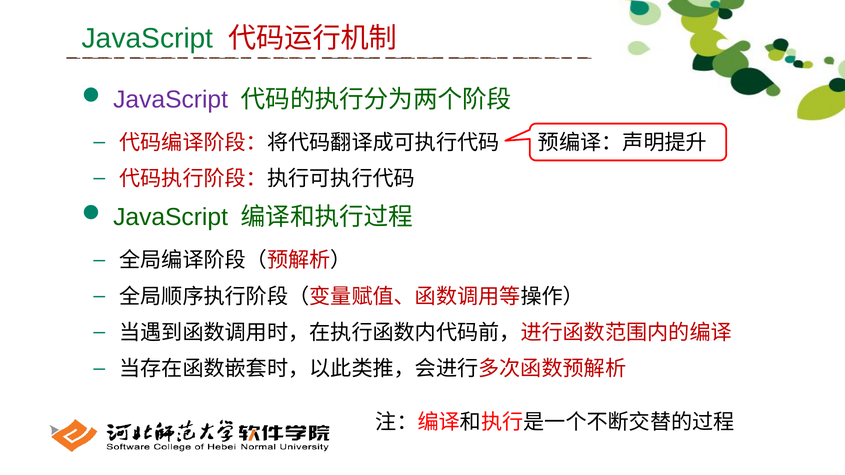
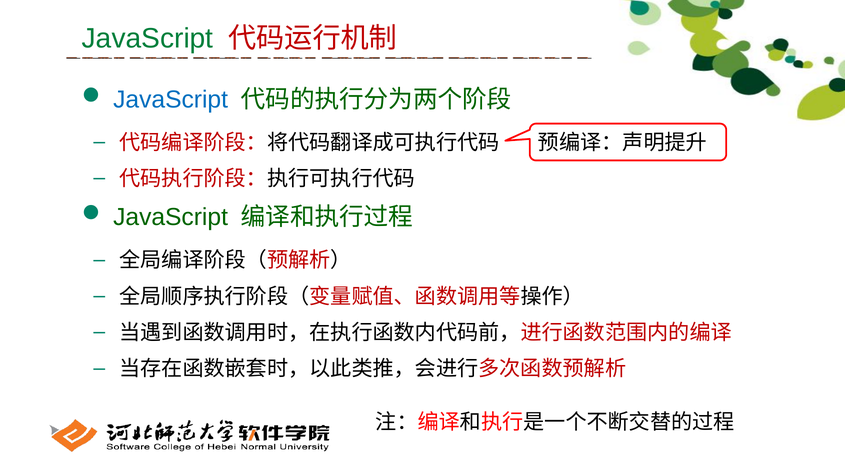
JavaScript at (171, 99) colour: purple -> blue
